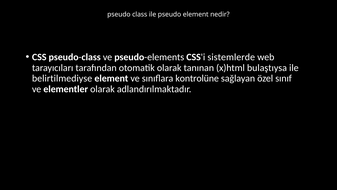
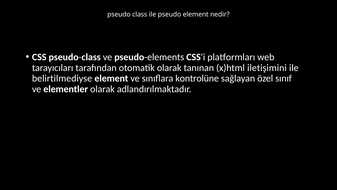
sistemlerde: sistemlerde -> platformları
bulaştıysa: bulaştıysa -> iletişimini
